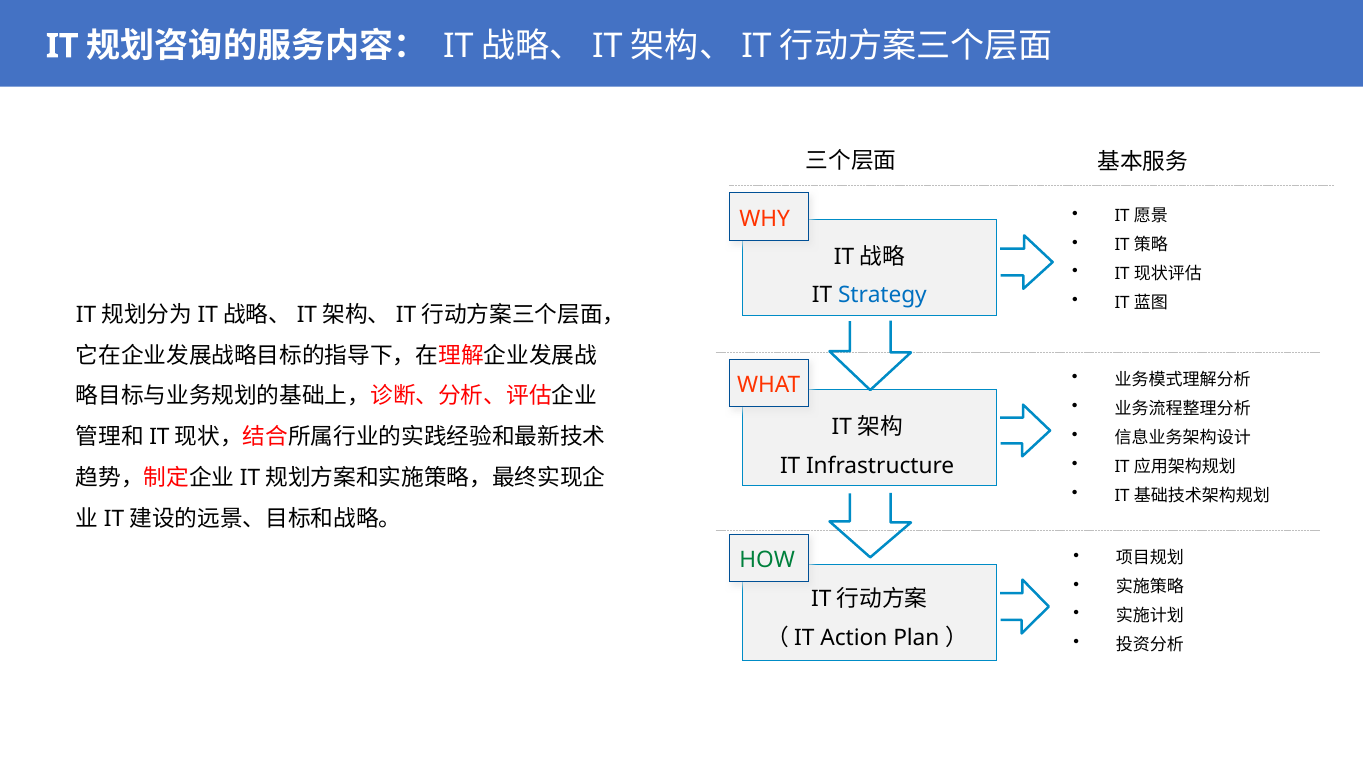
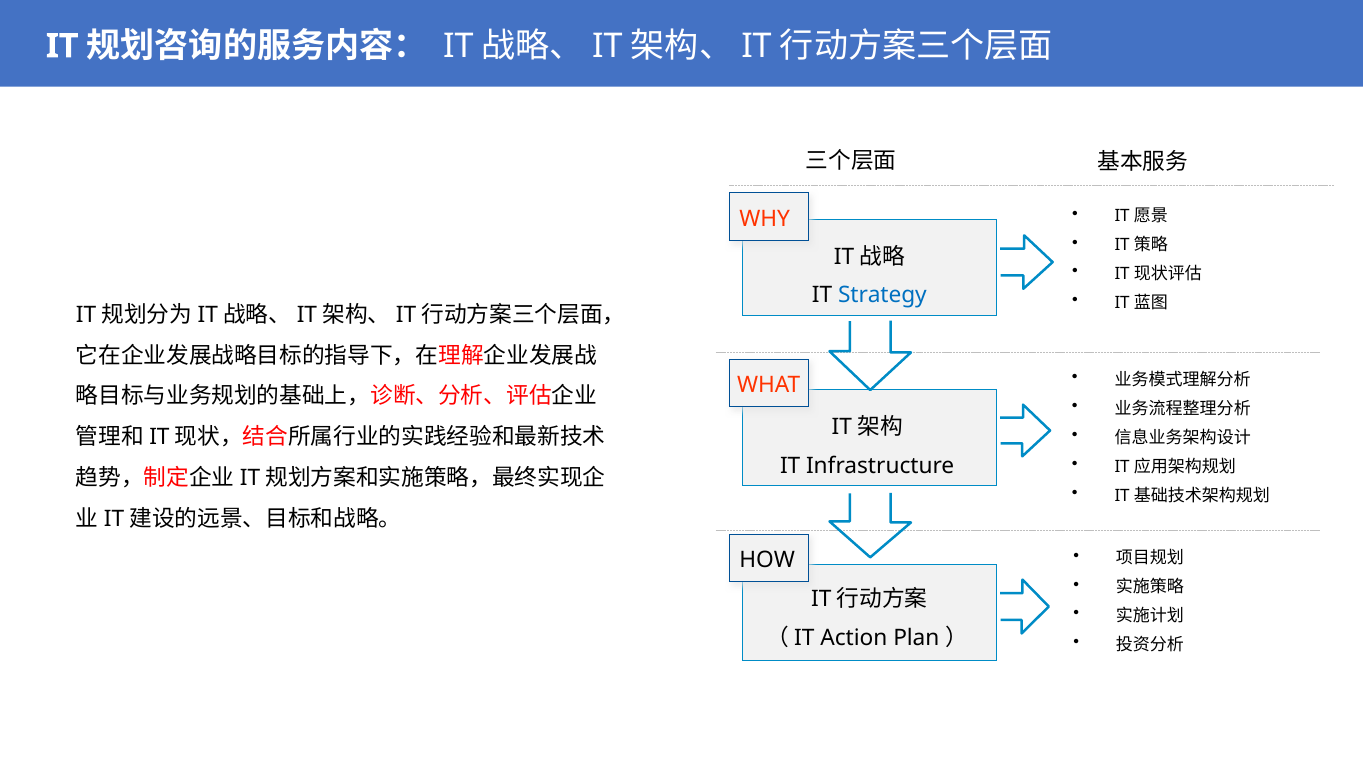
HOW colour: green -> black
